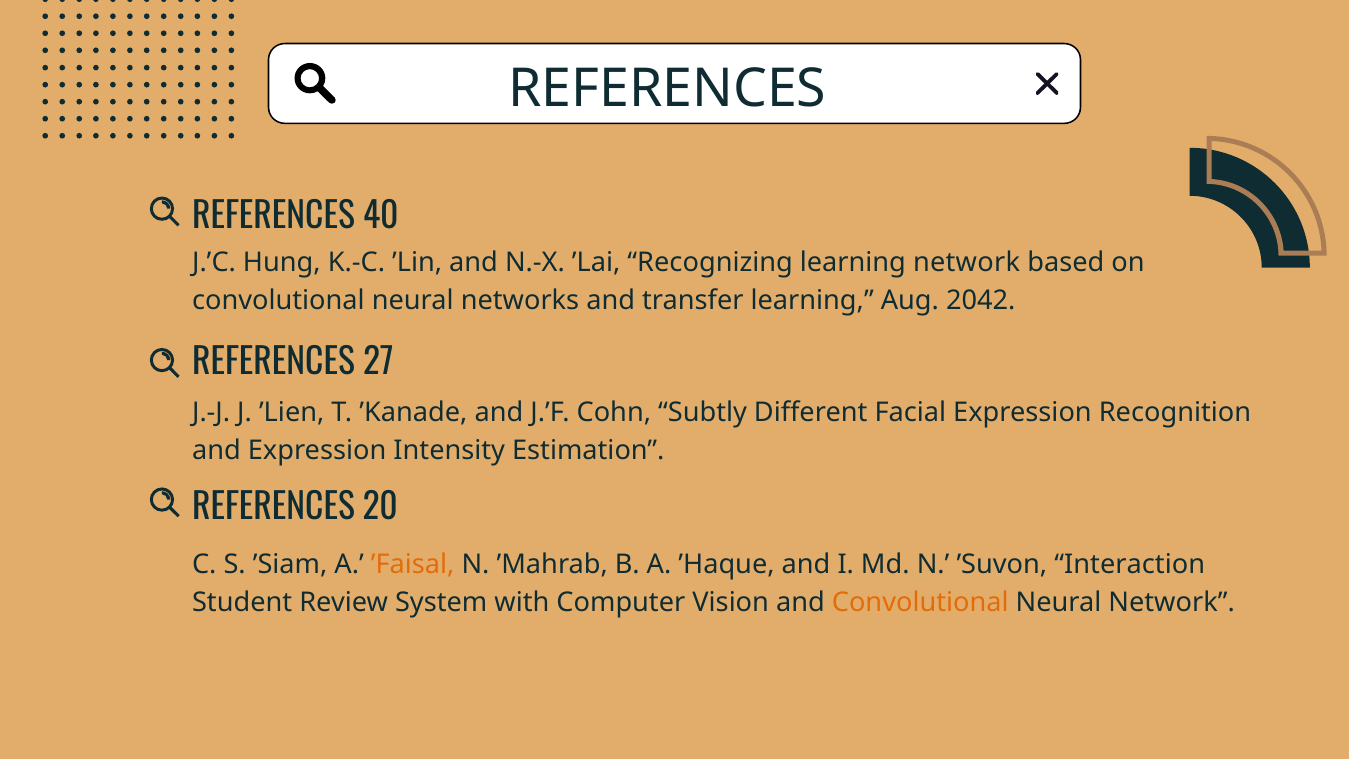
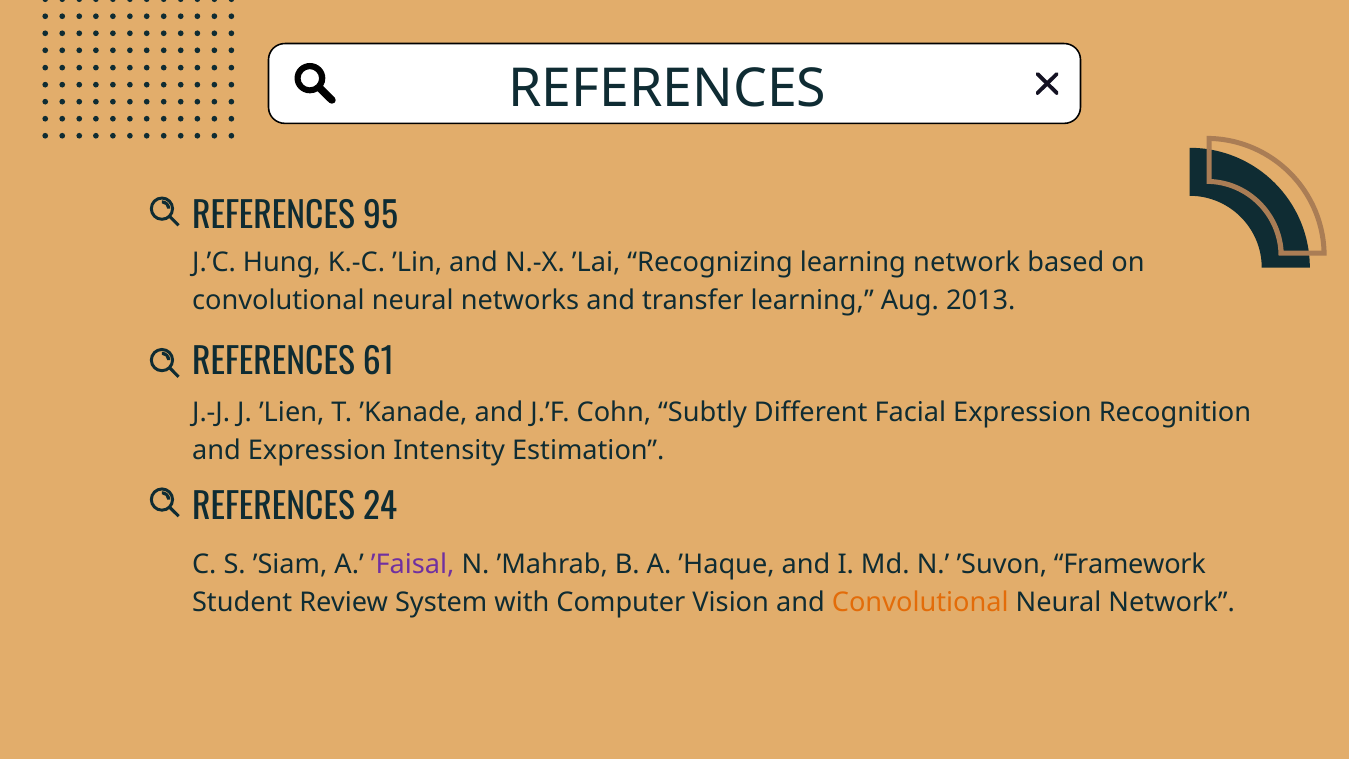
40: 40 -> 95
2042: 2042 -> 2013
27: 27 -> 61
20: 20 -> 24
’Faisal colour: orange -> purple
Interaction: Interaction -> Framework
